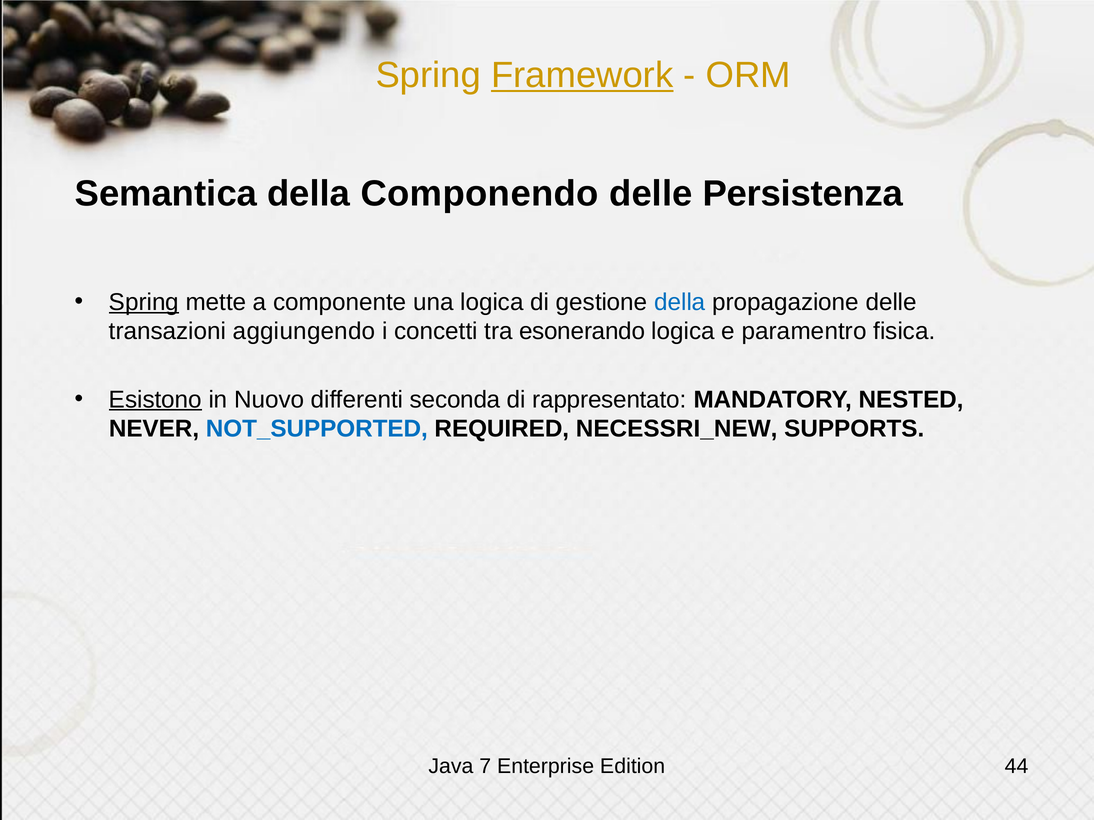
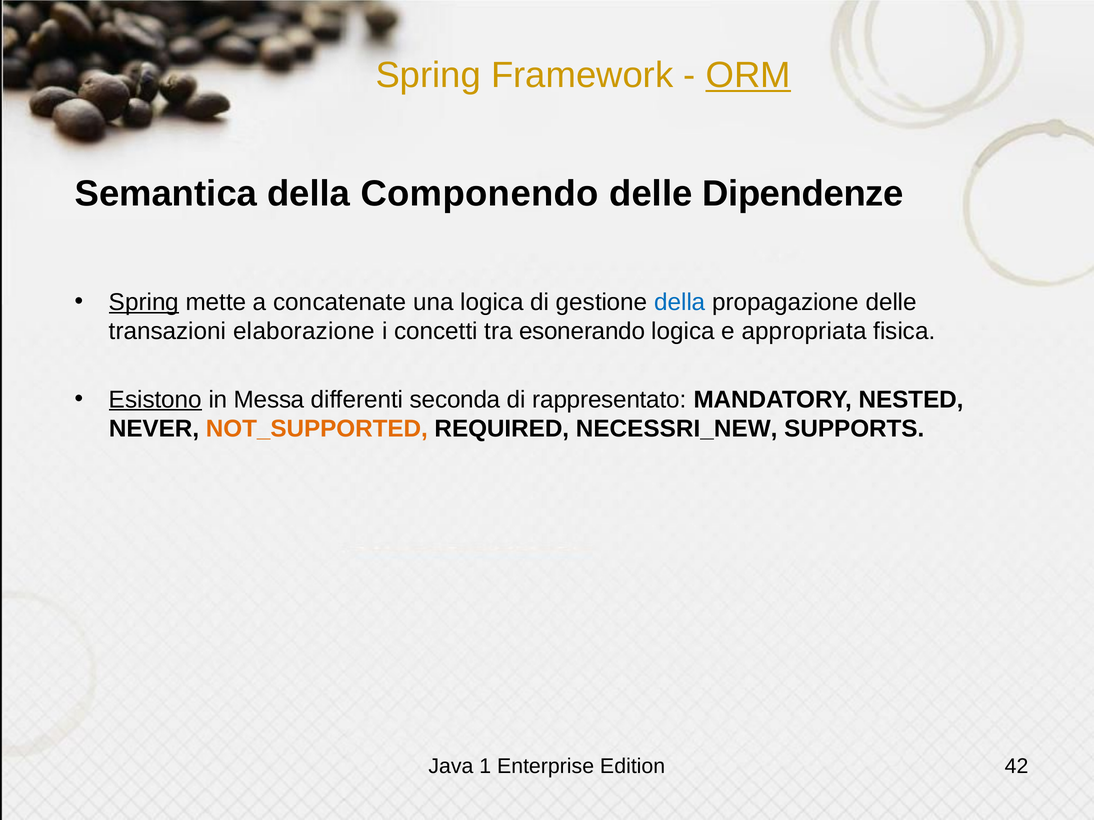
Framework underline: present -> none
ORM underline: none -> present
Persistenza: Persistenza -> Dipendenze
componente: componente -> concatenate
aggiungendo: aggiungendo -> elaborazione
paramentro: paramentro -> appropriata
Nuovo: Nuovo -> Messa
NOT_SUPPORTED colour: blue -> orange
7: 7 -> 1
44: 44 -> 42
